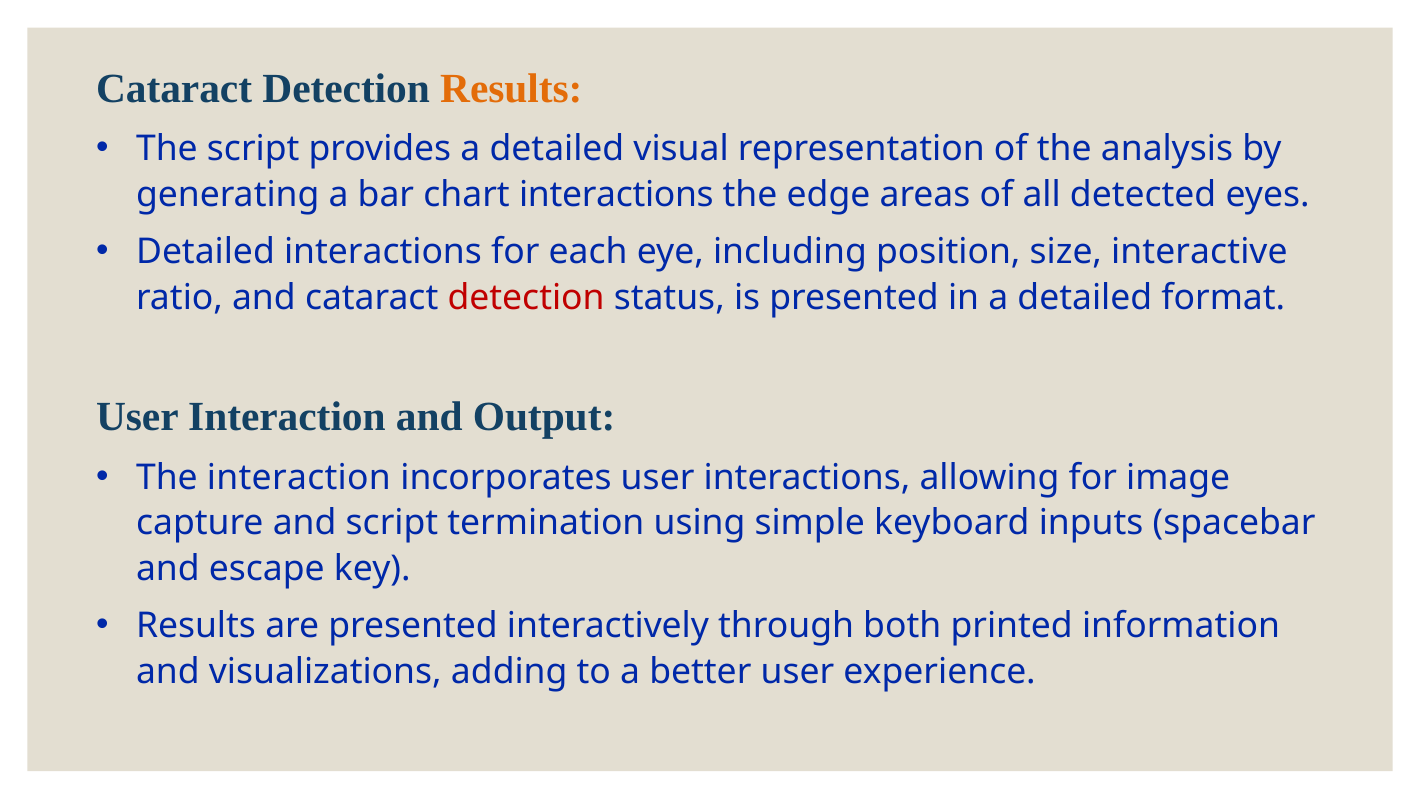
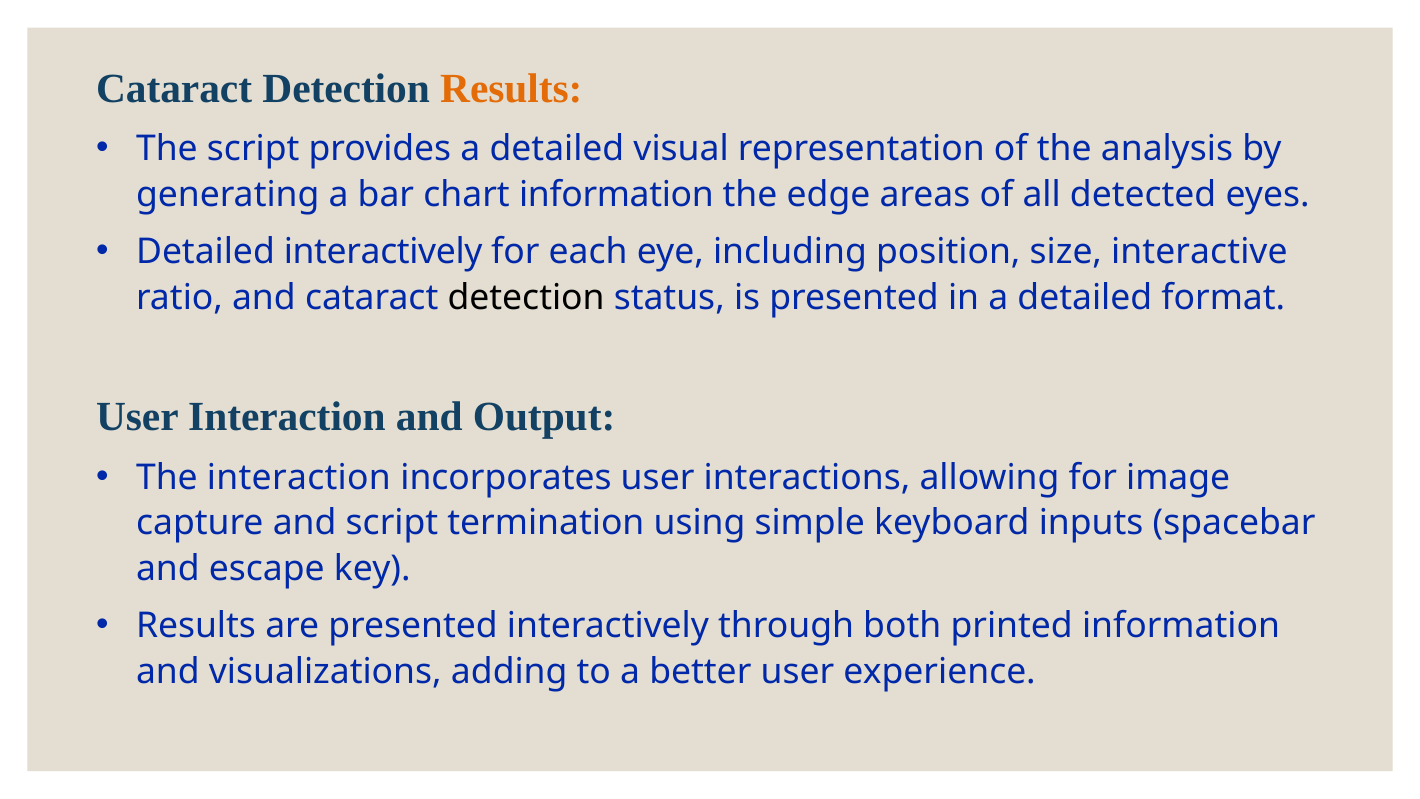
chart interactions: interactions -> information
Detailed interactions: interactions -> interactively
detection at (526, 298) colour: red -> black
